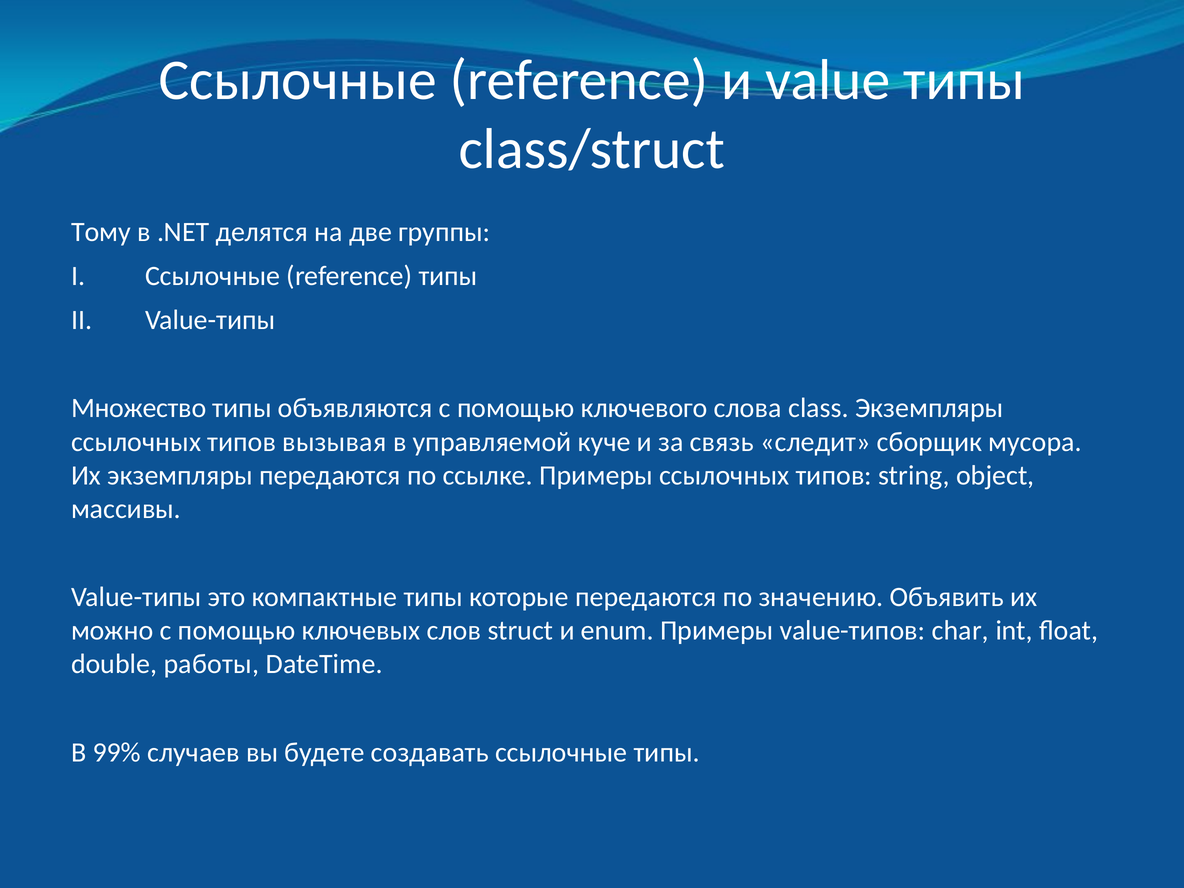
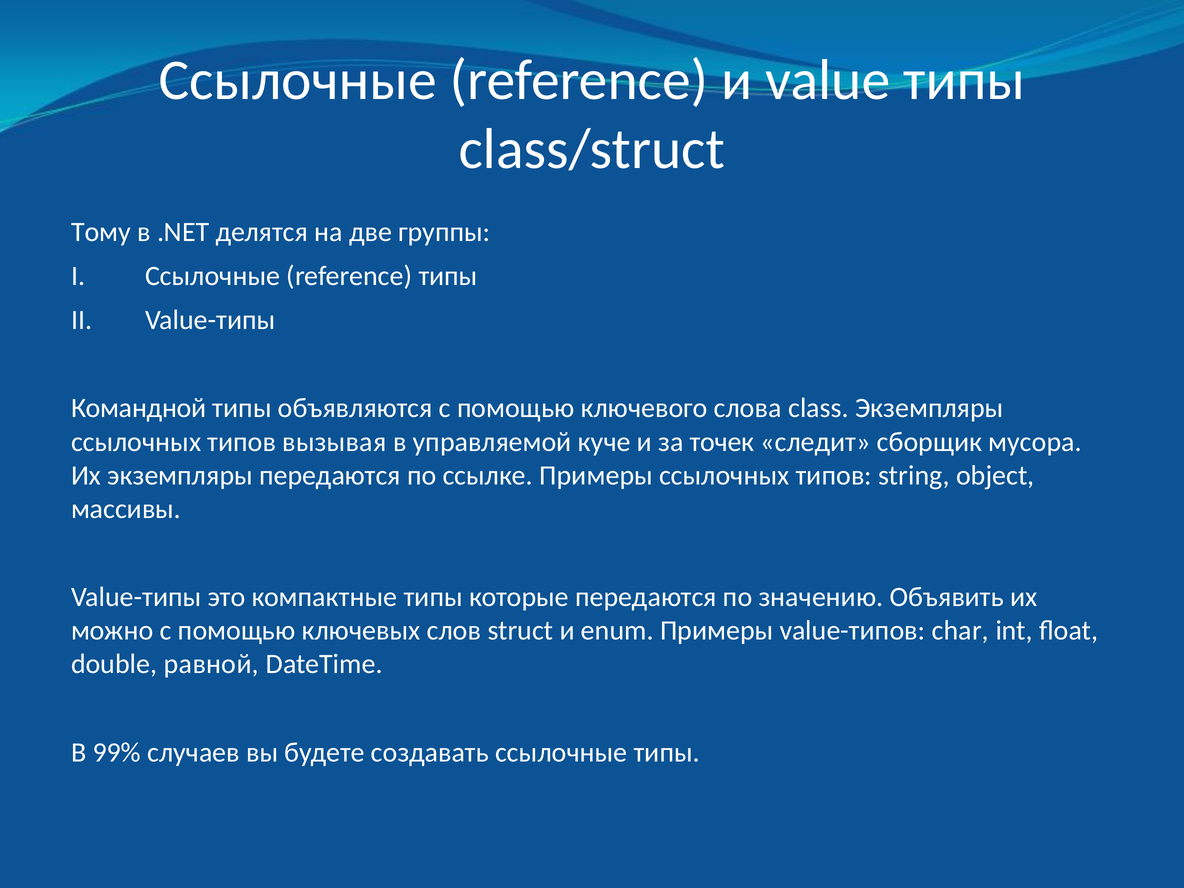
Множество: Множество -> Командной
связь: связь -> точек
работы: работы -> равной
